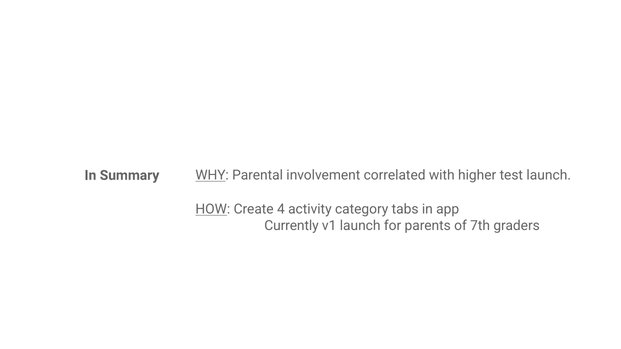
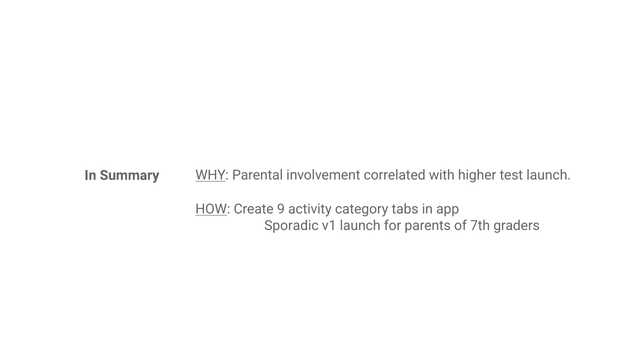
4: 4 -> 9
Currently: Currently -> Sporadic
